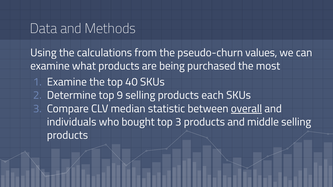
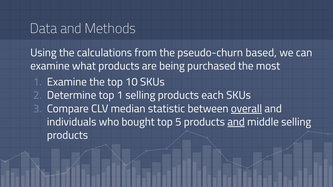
values: values -> based
40: 40 -> 10
top 9: 9 -> 1
top 3: 3 -> 5
and at (236, 122) underline: none -> present
